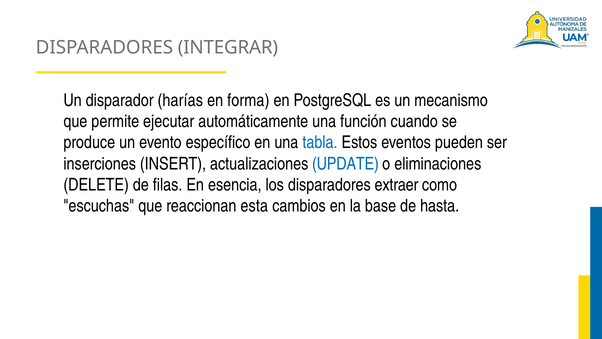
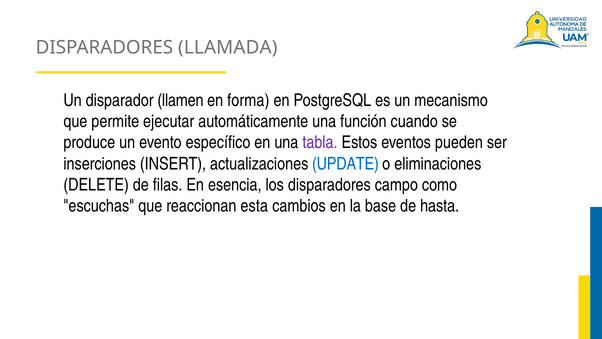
INTEGRAR: INTEGRAR -> LLAMADA
harías: harías -> llamen
tabla colour: blue -> purple
extraer: extraer -> campo
